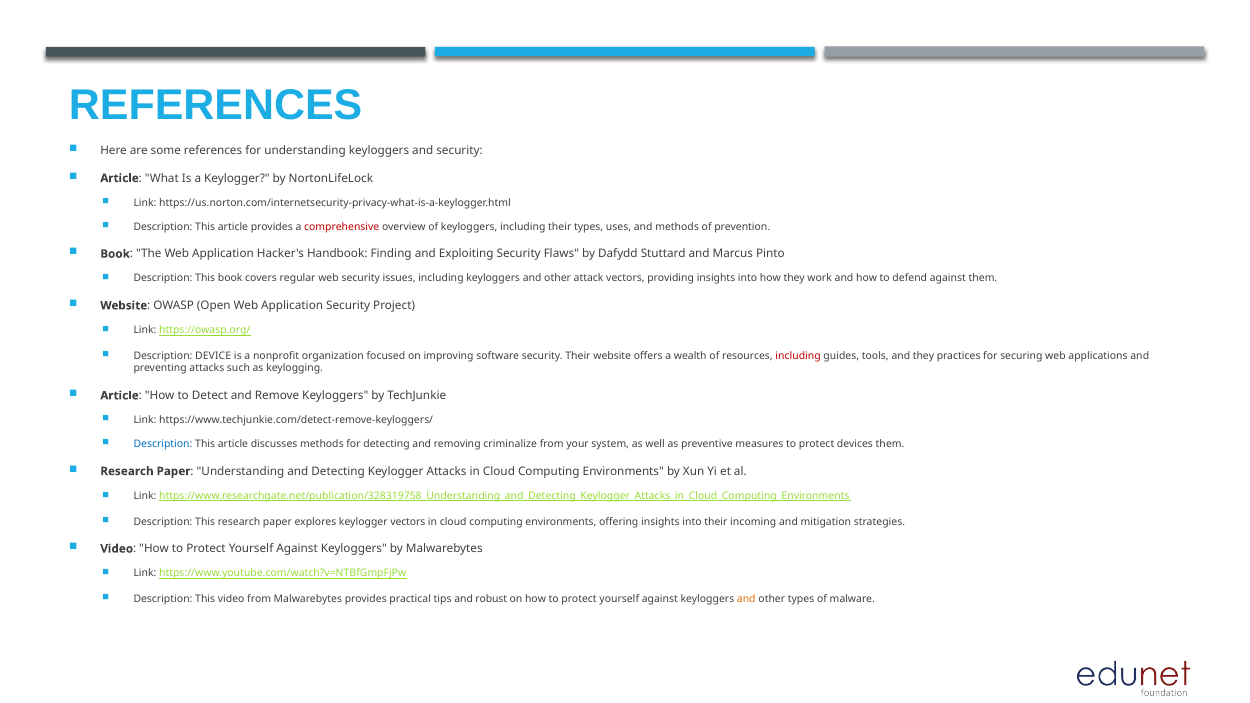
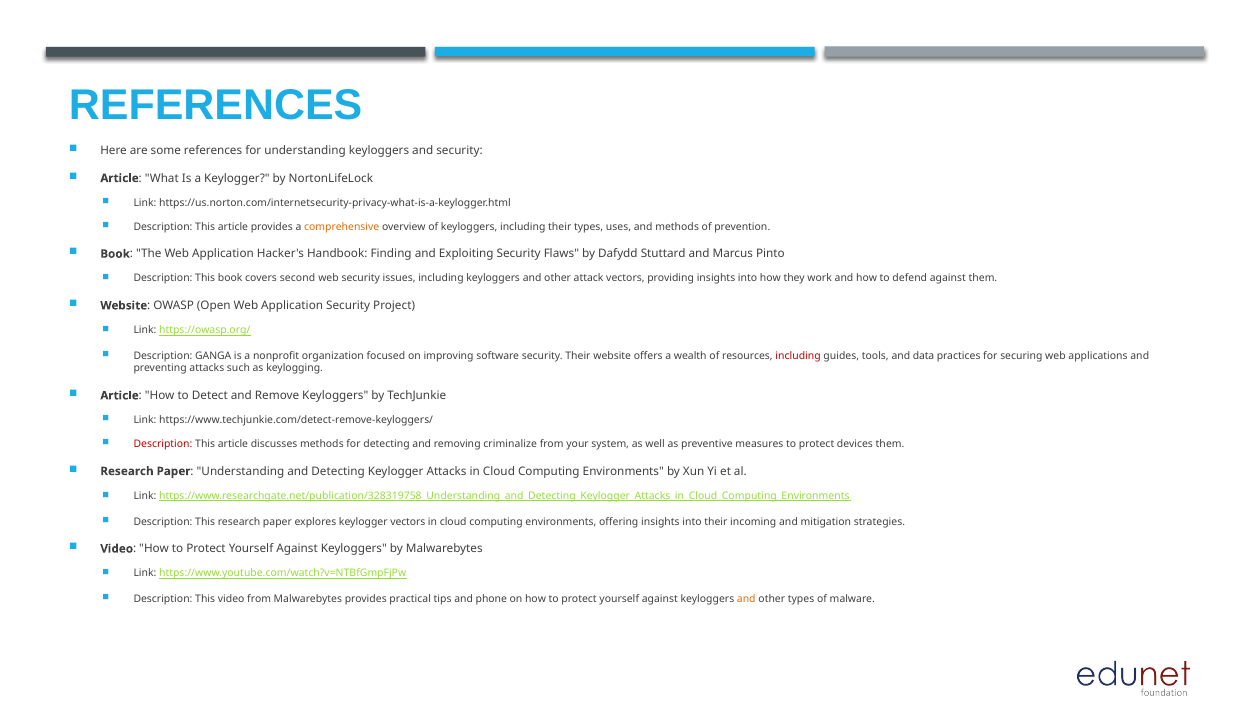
comprehensive colour: red -> orange
regular: regular -> second
DEVICE: DEVICE -> GANGA
and they: they -> data
Description at (163, 444) colour: blue -> red
robust: robust -> phone
